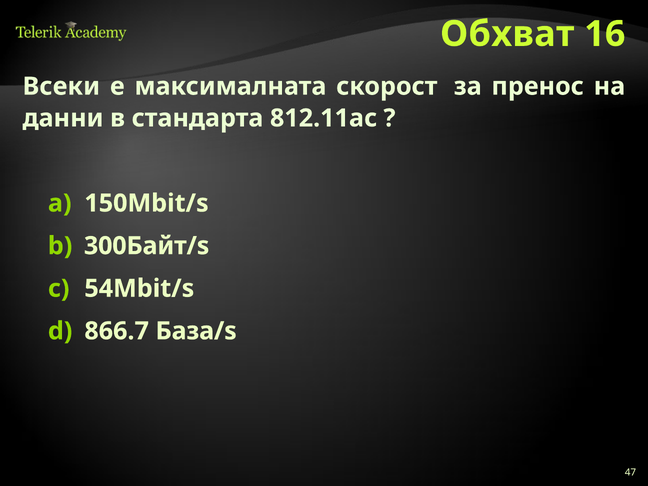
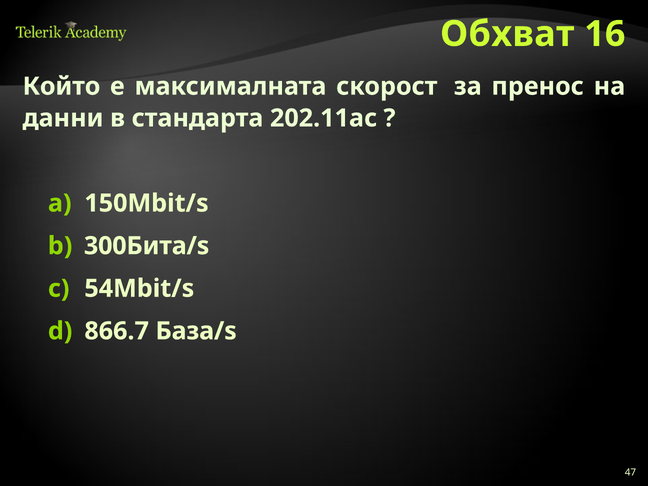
Всеки: Всеки -> Който
812.11ac: 812.11ac -> 202.11ac
300Байт/s: 300Байт/s -> 300Бита/s
